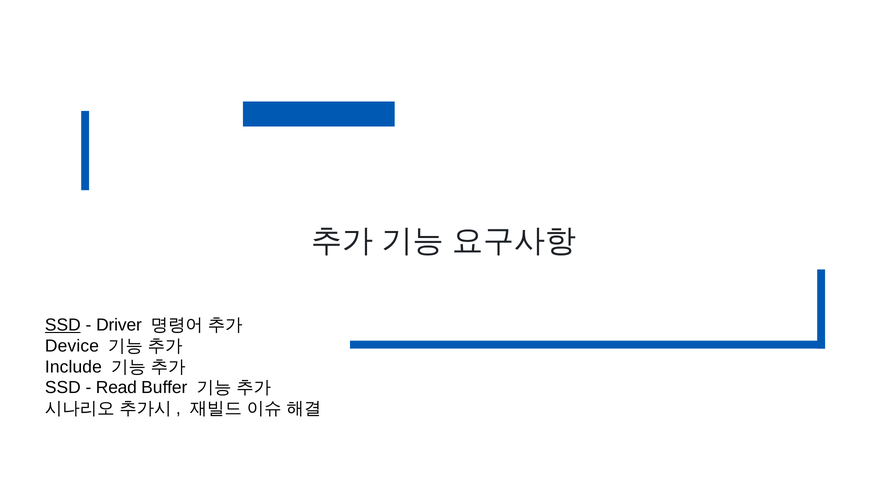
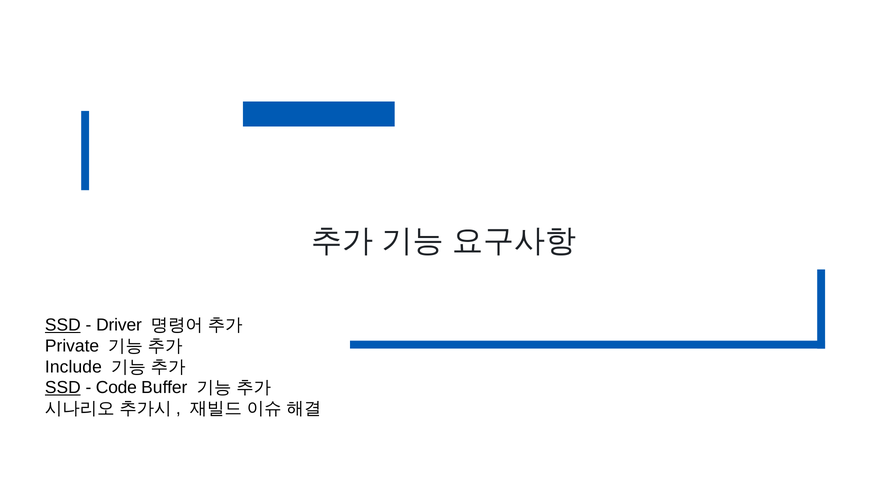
Device: Device -> Private
SSD at (63, 388) underline: none -> present
Read: Read -> Code
